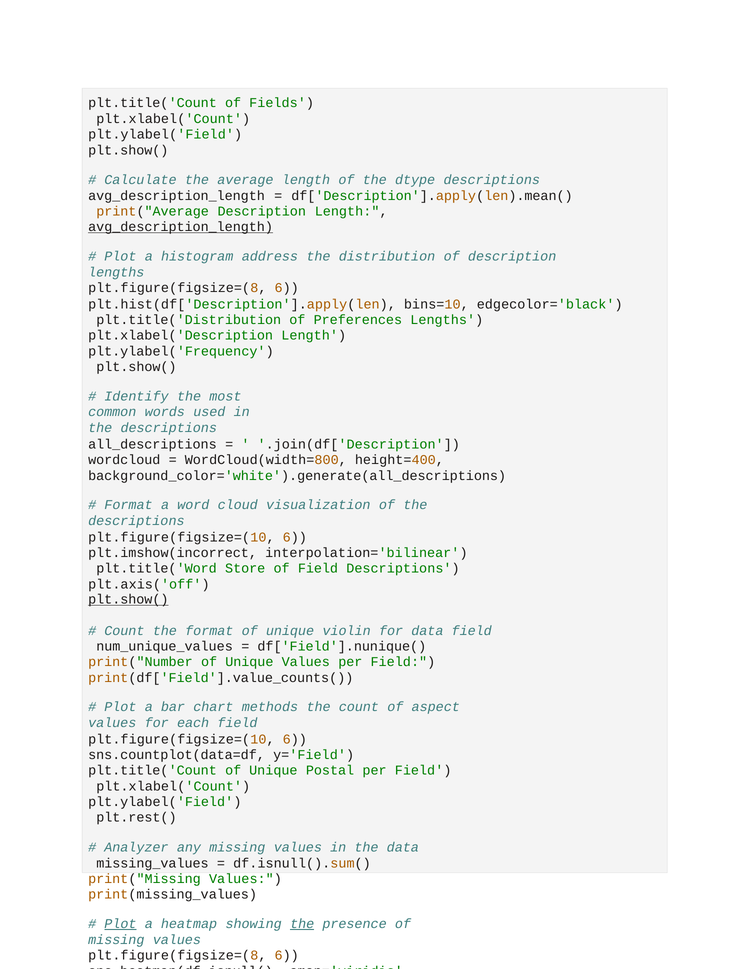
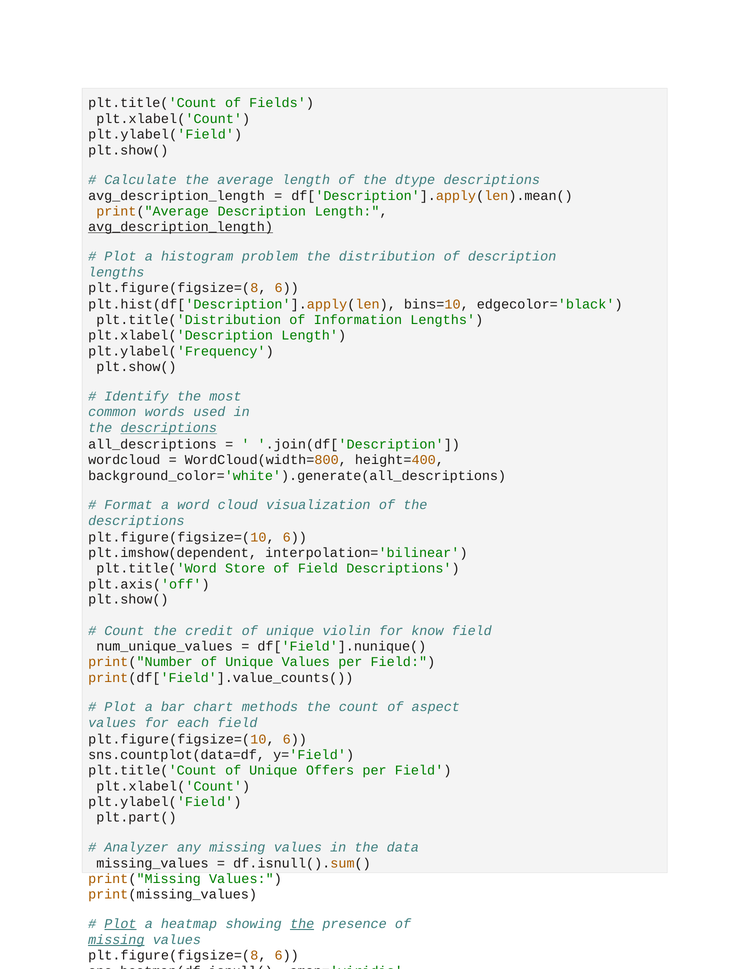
address: address -> problem
Preferences: Preferences -> Information
descriptions at (169, 428) underline: none -> present
plt.imshow(incorrect: plt.imshow(incorrect -> plt.imshow(dependent
plt.show( at (128, 600) underline: present -> none
the format: format -> credit
for data: data -> know
Postal: Postal -> Offers
plt.rest(: plt.rest( -> plt.part(
missing at (116, 940) underline: none -> present
